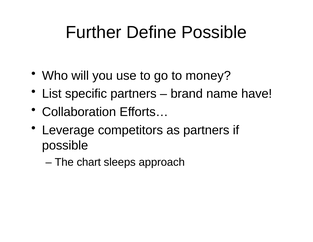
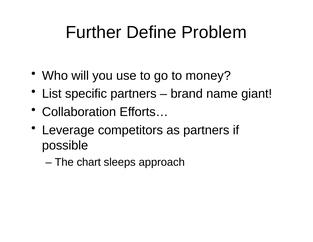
Define Possible: Possible -> Problem
have: have -> giant
